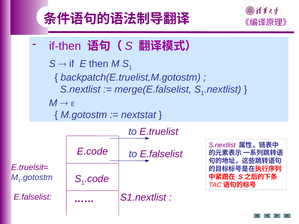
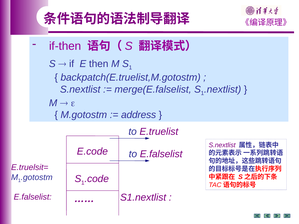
nextstat: nextstat -> address
